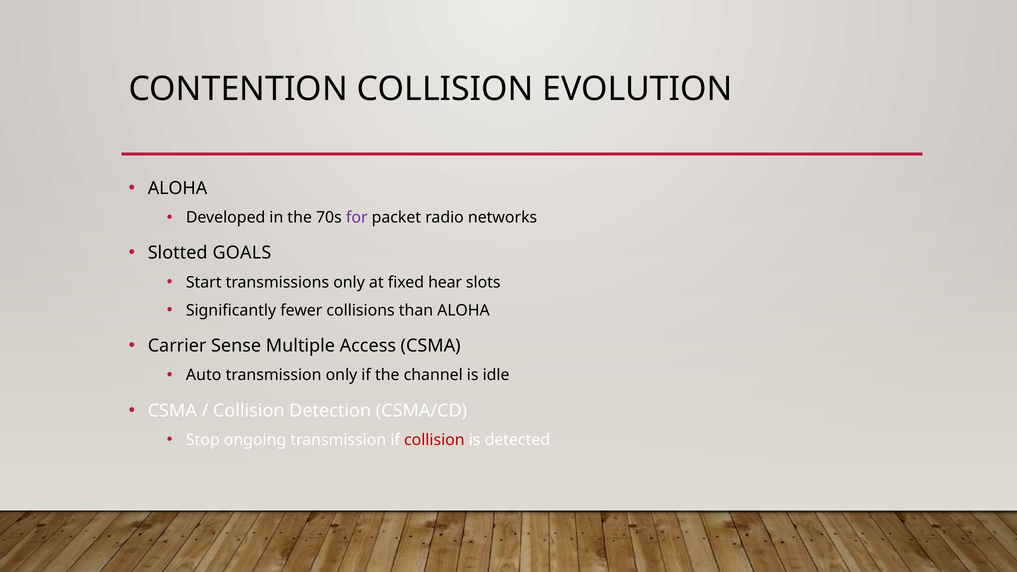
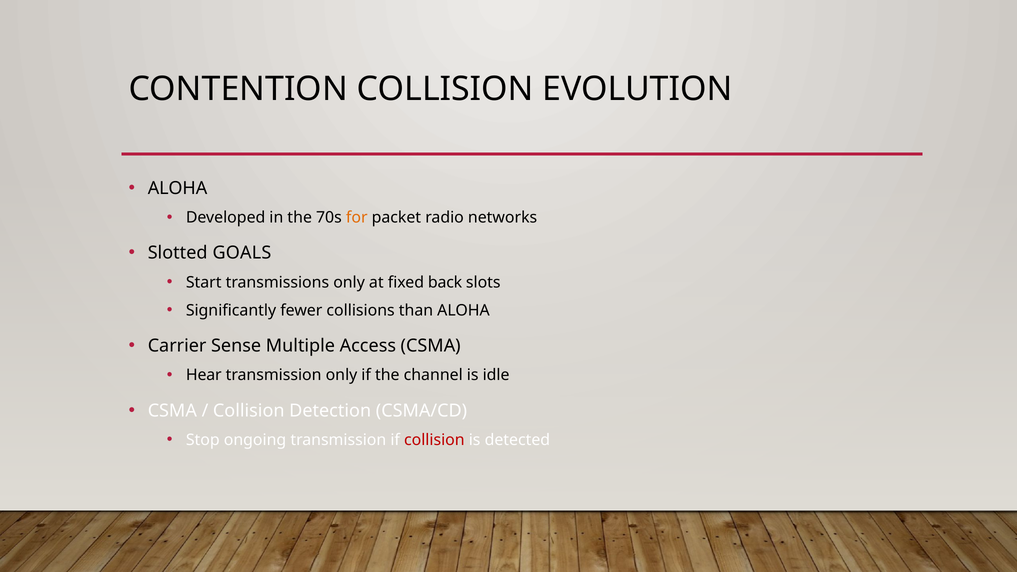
for colour: purple -> orange
hear: hear -> back
Auto: Auto -> Hear
